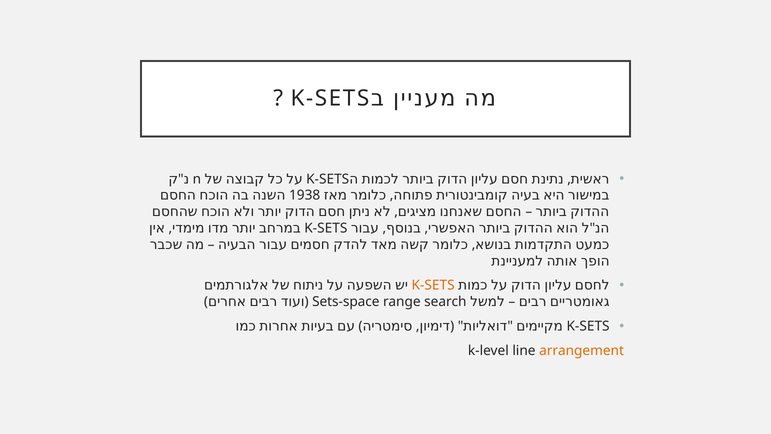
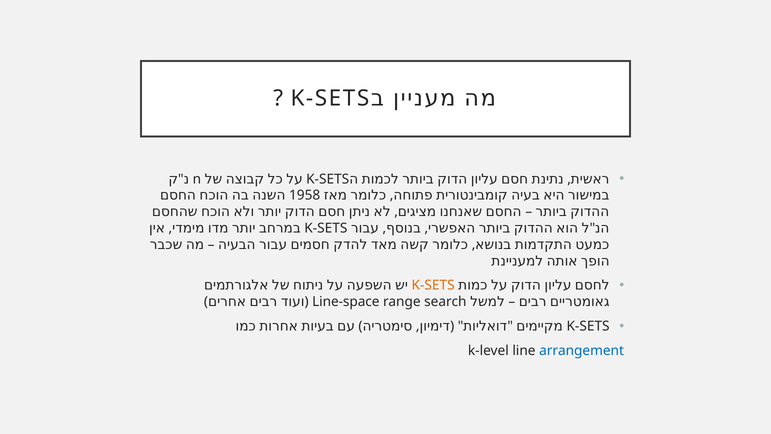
1938: 1938 -> 1958
Sets-space: Sets-space -> Line-space
arrangement colour: orange -> blue
